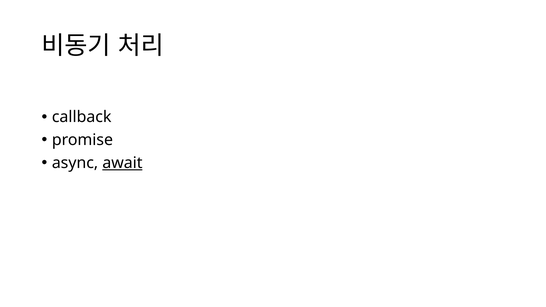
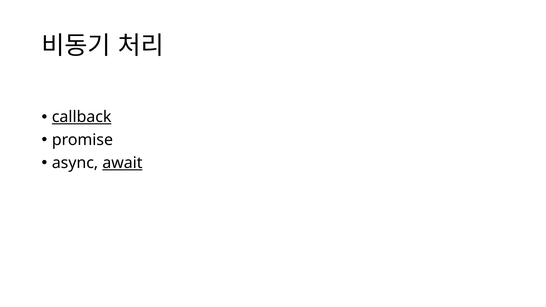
callback underline: none -> present
